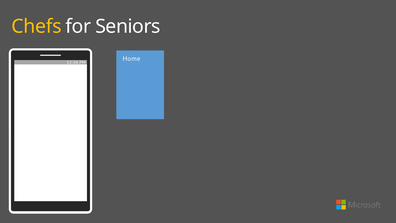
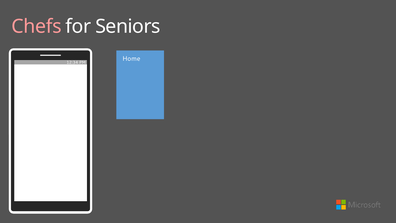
Chefs colour: yellow -> pink
